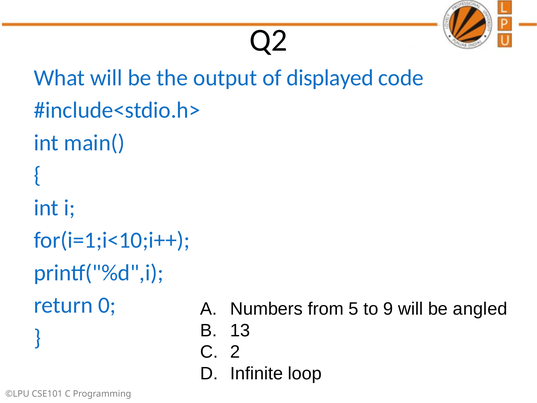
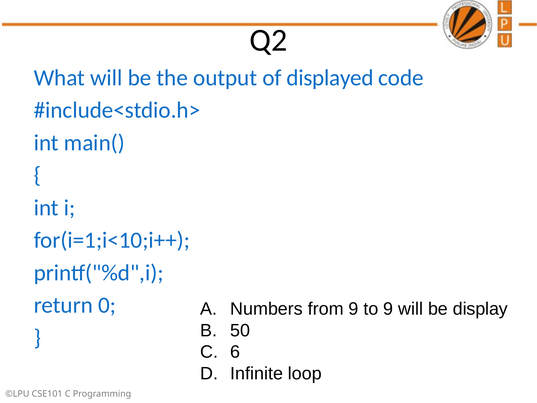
from 5: 5 -> 9
angled: angled -> display
13: 13 -> 50
2: 2 -> 6
